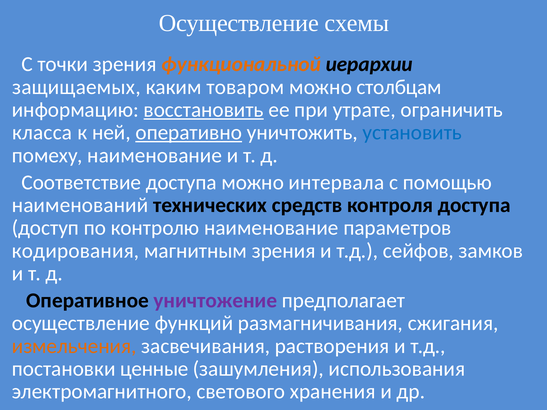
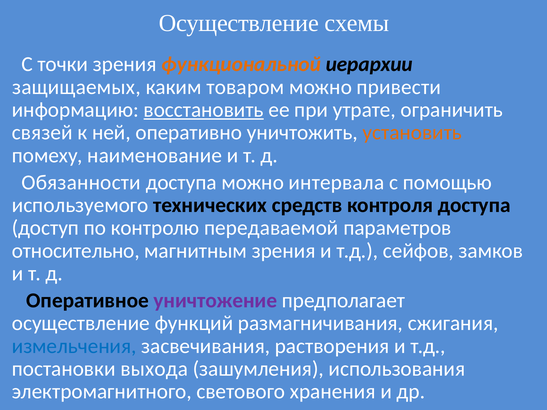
столбцам: столбцам -> привести
класса: класса -> связей
оперативно underline: present -> none
установить colour: blue -> orange
Соответствие: Соответствие -> Обязанности
наименований: наименований -> используемого
контролю наименование: наименование -> передаваемой
кодирования: кодирования -> относительно
измельчения colour: orange -> blue
ценные: ценные -> выхода
